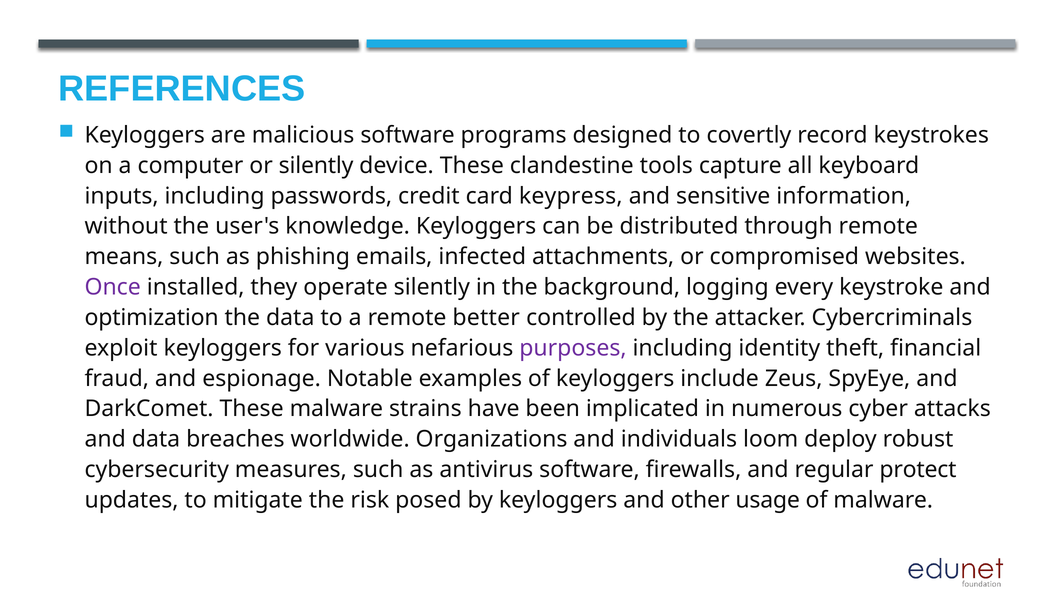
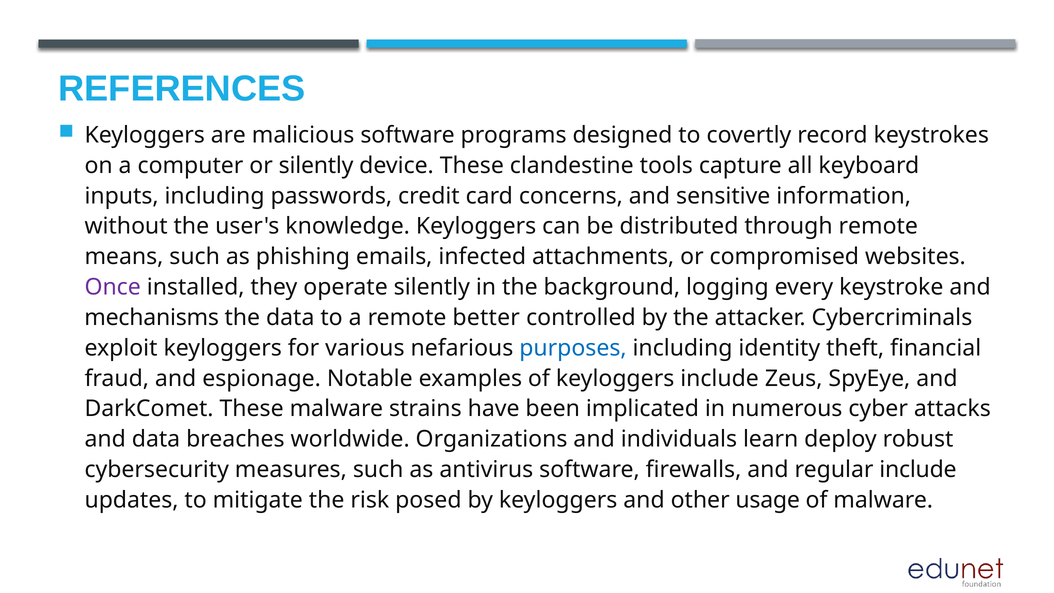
keypress: keypress -> concerns
optimization: optimization -> mechanisms
purposes colour: purple -> blue
loom: loom -> learn
regular protect: protect -> include
